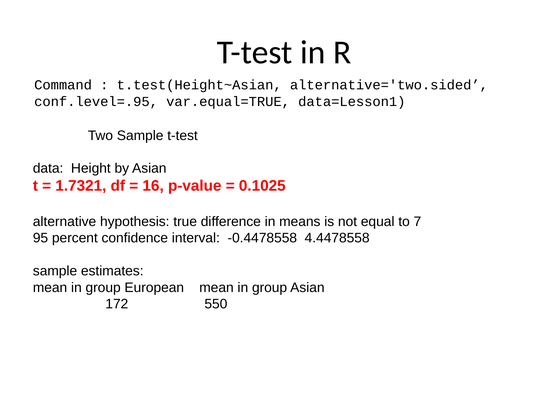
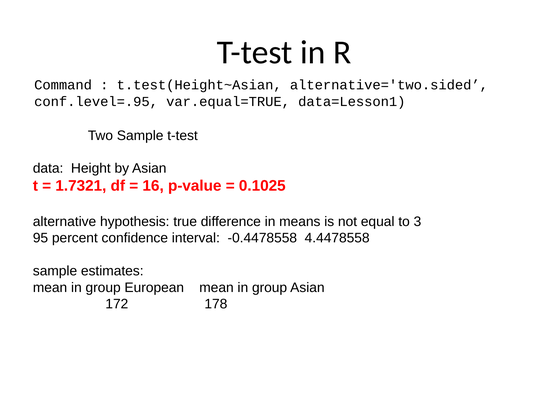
7: 7 -> 3
550: 550 -> 178
